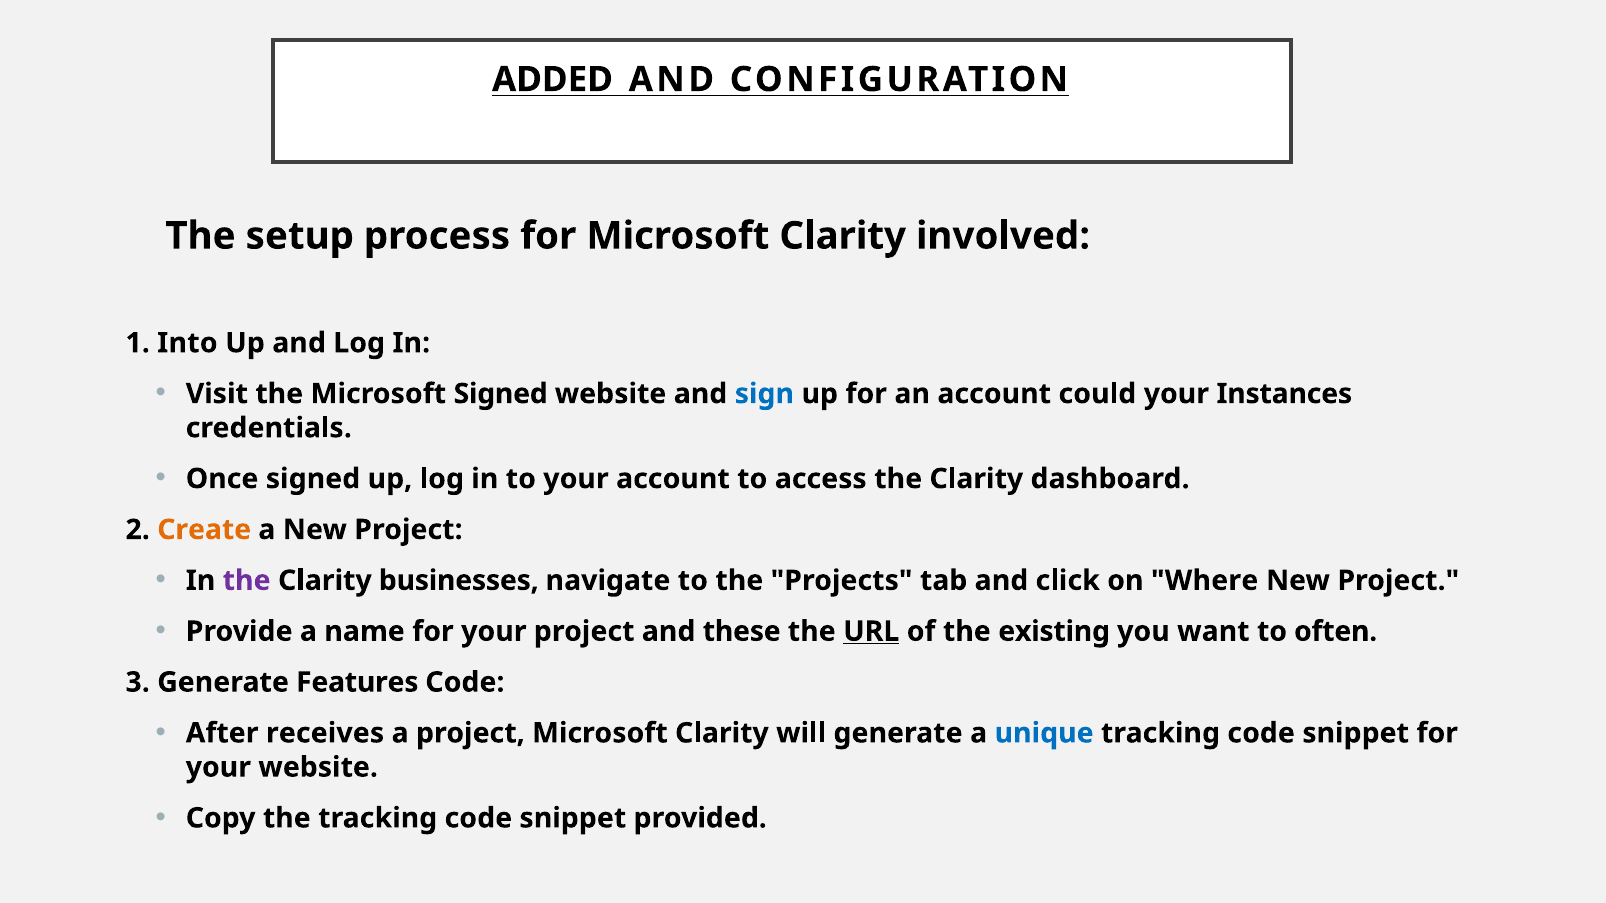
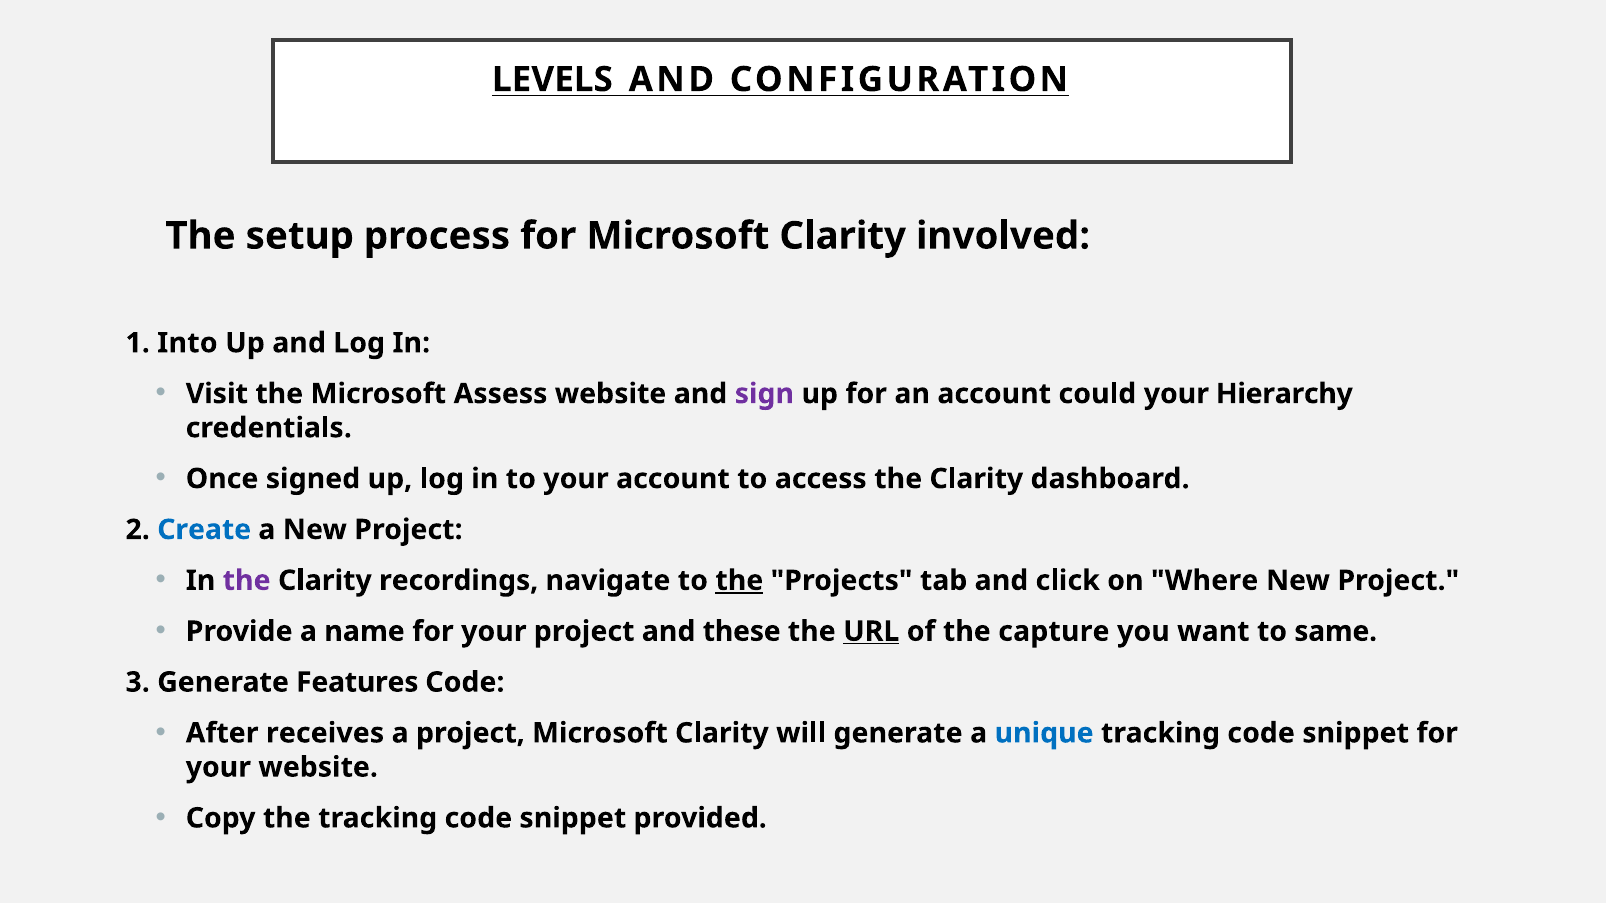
ADDED: ADDED -> LEVELS
Microsoft Signed: Signed -> Assess
sign colour: blue -> purple
Instances: Instances -> Hierarchy
Create colour: orange -> blue
businesses: businesses -> recordings
the at (739, 581) underline: none -> present
existing: existing -> capture
often: often -> same
